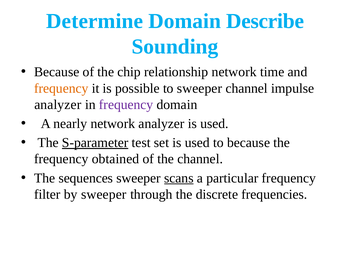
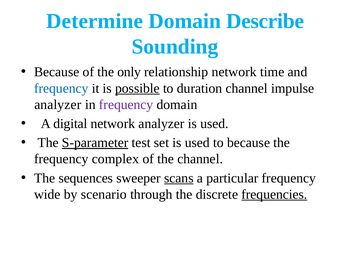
chip: chip -> only
frequency at (61, 88) colour: orange -> blue
possible underline: none -> present
to sweeper: sweeper -> duration
nearly: nearly -> digital
obtained: obtained -> complex
filter: filter -> wide
by sweeper: sweeper -> scenario
frequencies underline: none -> present
